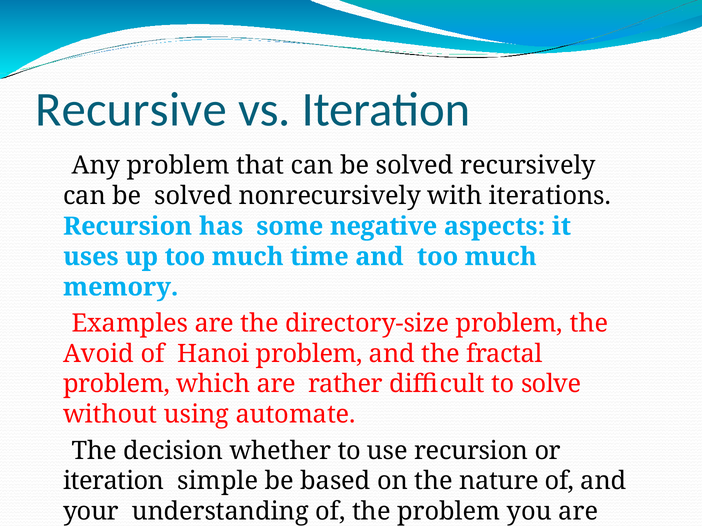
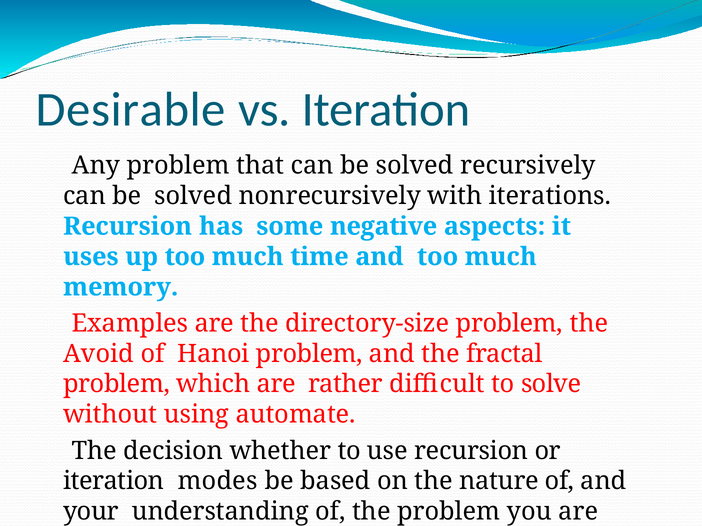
Recursive: Recursive -> Desirable
simple: simple -> modes
